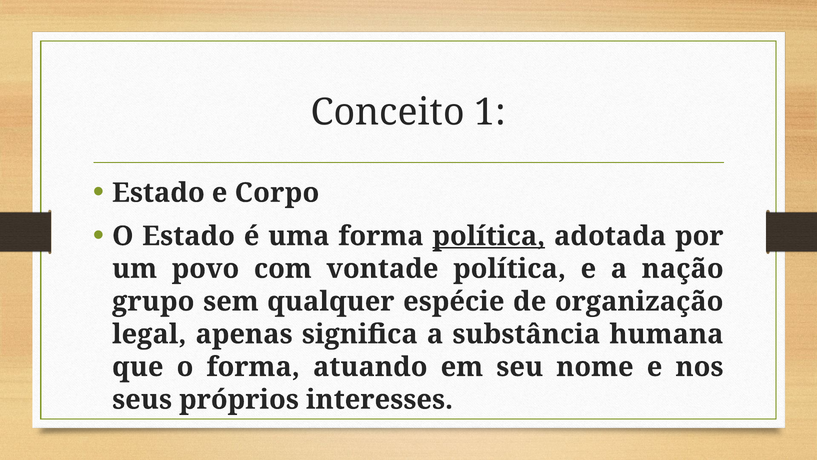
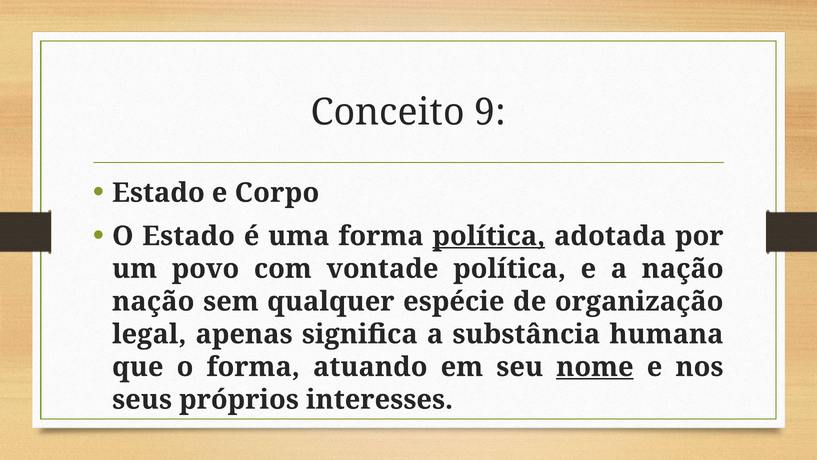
1: 1 -> 9
grupo at (153, 301): grupo -> nação
nome underline: none -> present
